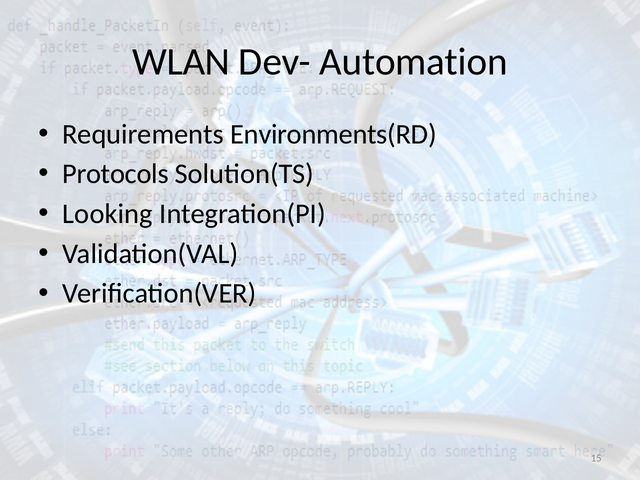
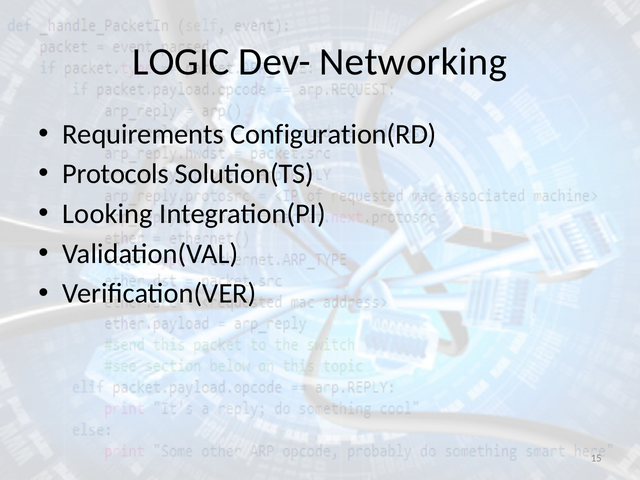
WLAN: WLAN -> LOGIC
Automation: Automation -> Networking
Environments(RD: Environments(RD -> Configuration(RD
